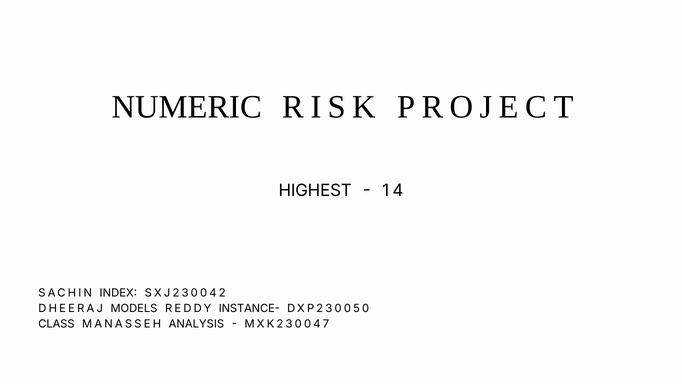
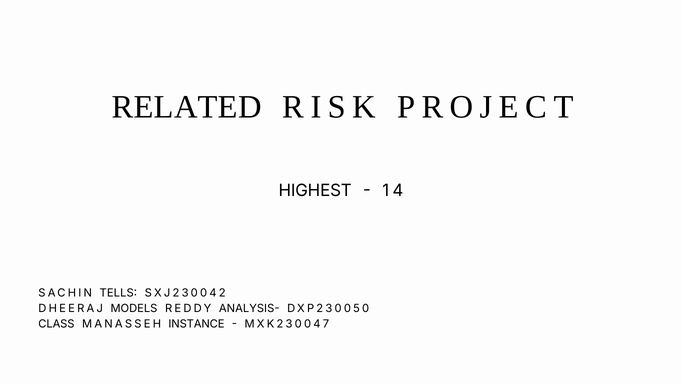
NUMERIC: NUMERIC -> RELATED
INDEX: INDEX -> TELLS
INSTANCE-: INSTANCE- -> ANALYSIS-
ANALYSIS: ANALYSIS -> INSTANCE
